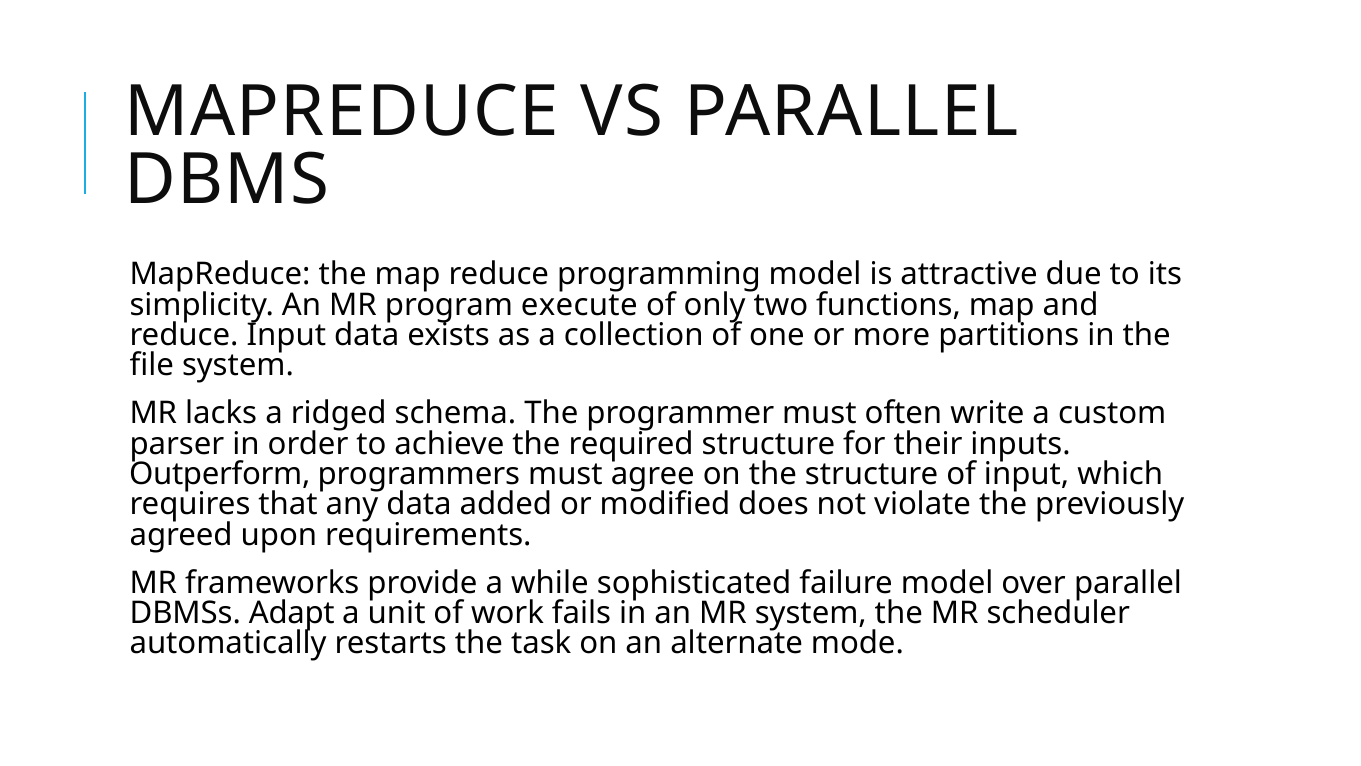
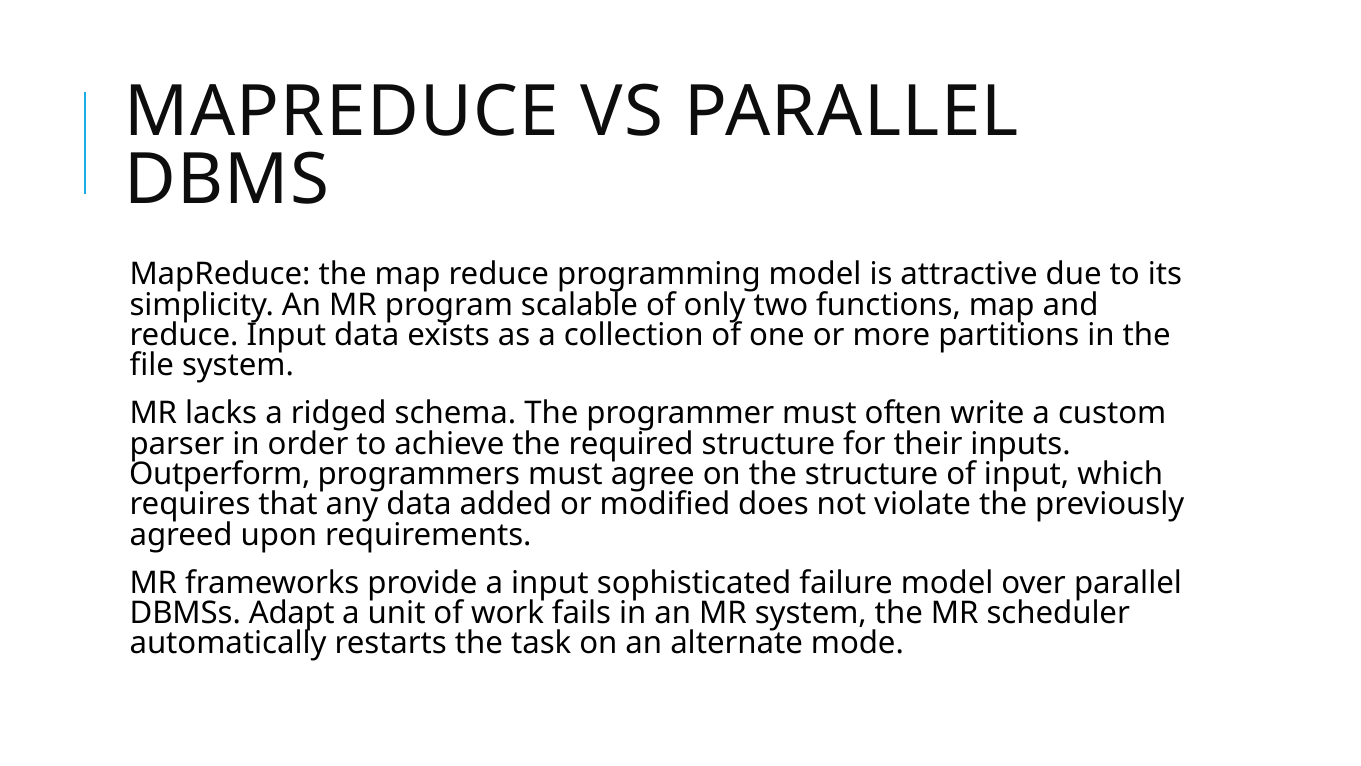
execute: execute -> scalable
a while: while -> input
